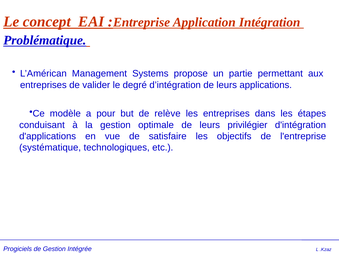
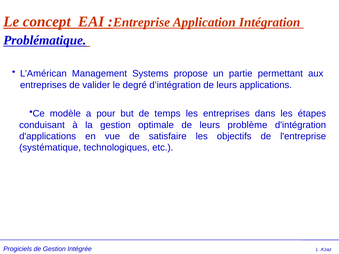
relève: relève -> temps
privilégier: privilégier -> problème
